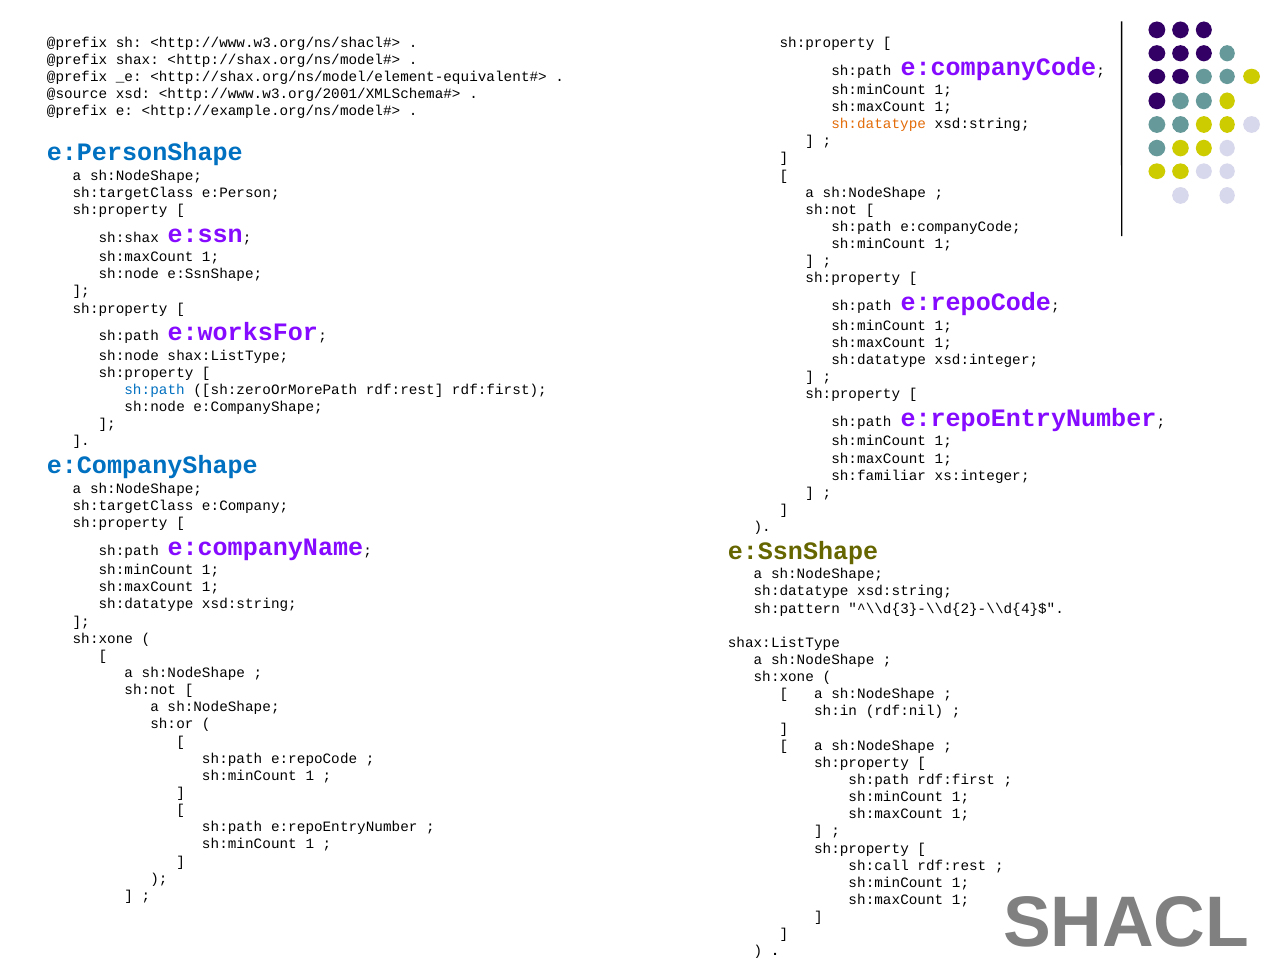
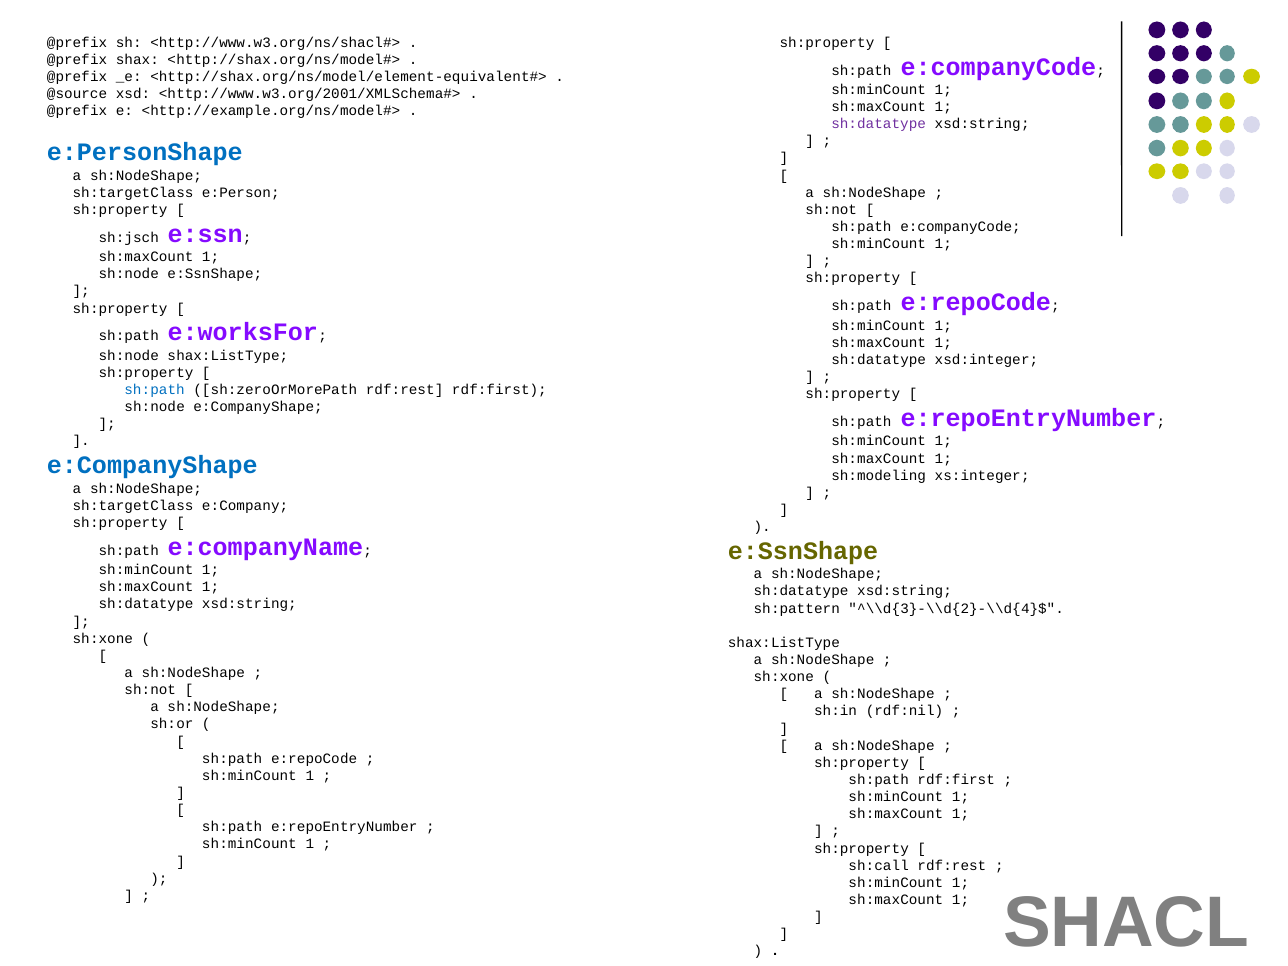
sh:datatype at (879, 124) colour: orange -> purple
sh:shax: sh:shax -> sh:jsch
sh:familiar: sh:familiar -> sh:modeling
